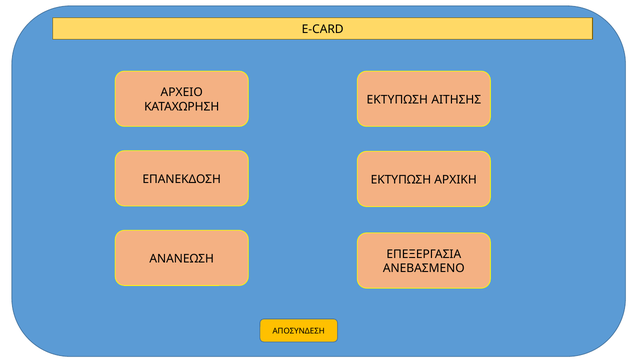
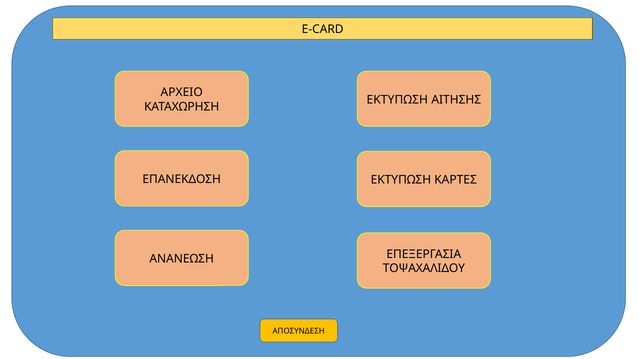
ΑΡΧΙΚΗ: ΑΡΧΙΚΗ -> ΚΑΡΤΕΣ
ΑΝΕΒΑΣΜΕΝΟ: ΑΝΕΒΑΣΜΕΝΟ -> ΤΟΨΑΧΑΛΙΔΟΥ
